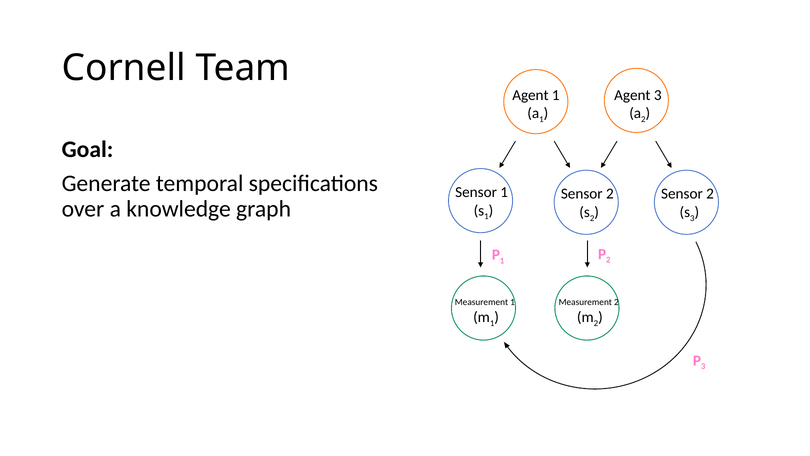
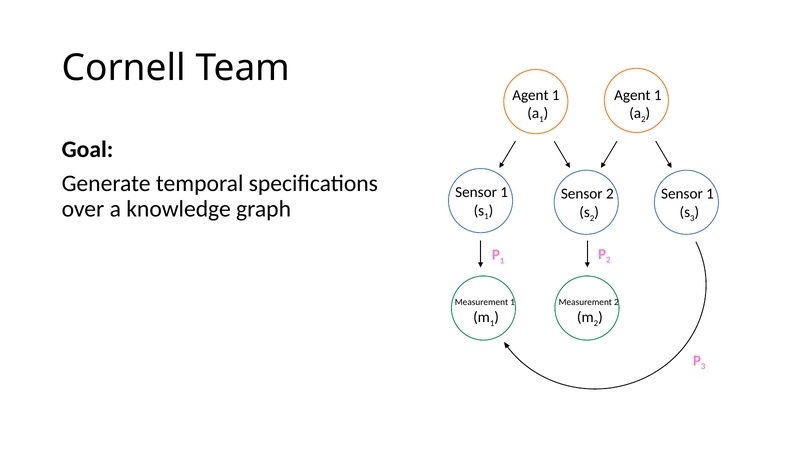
3 at (658, 95): 3 -> 1
2 at (710, 194): 2 -> 1
